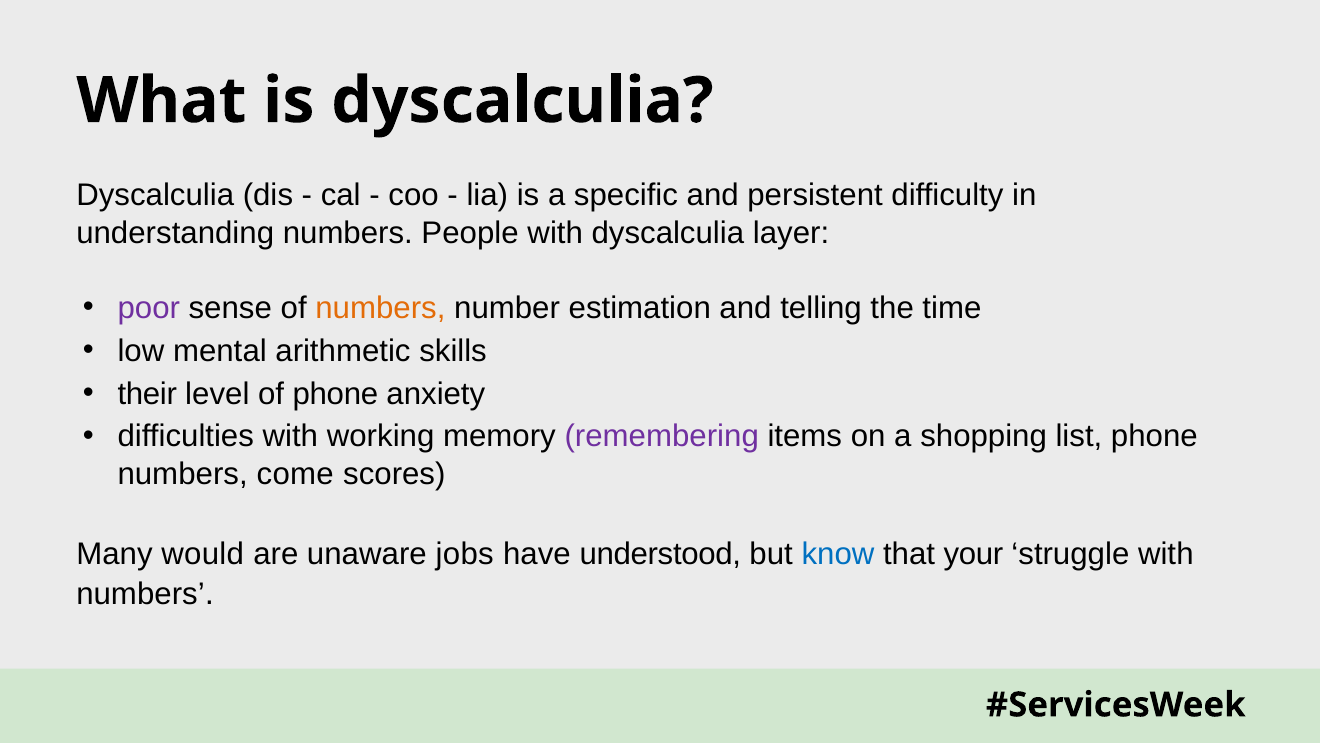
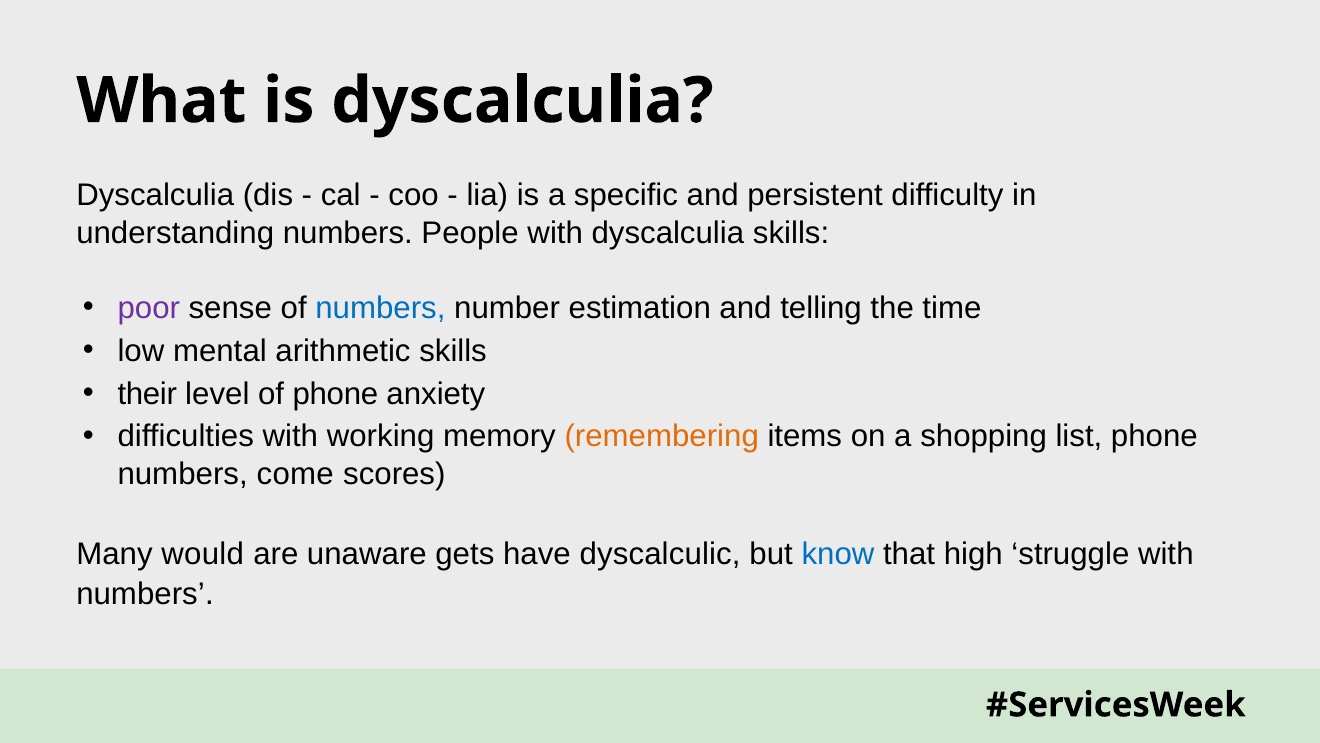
dyscalculia layer: layer -> skills
numbers at (380, 308) colour: orange -> blue
remembering colour: purple -> orange
jobs: jobs -> gets
understood: understood -> dyscalculic
your: your -> high
